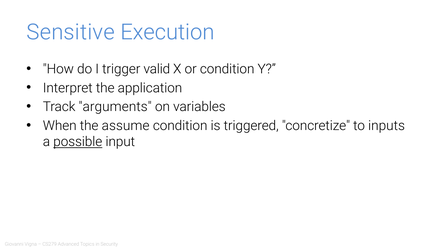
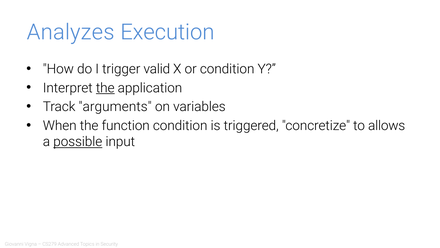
Sensitive: Sensitive -> Analyzes
the at (105, 88) underline: none -> present
assume: assume -> function
inputs: inputs -> allows
